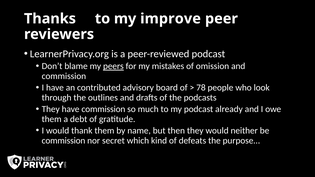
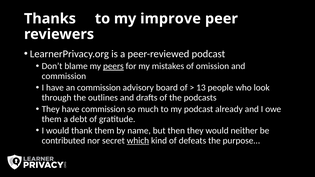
an contributed: contributed -> commission
78: 78 -> 13
commission at (63, 141): commission -> contributed
which underline: none -> present
